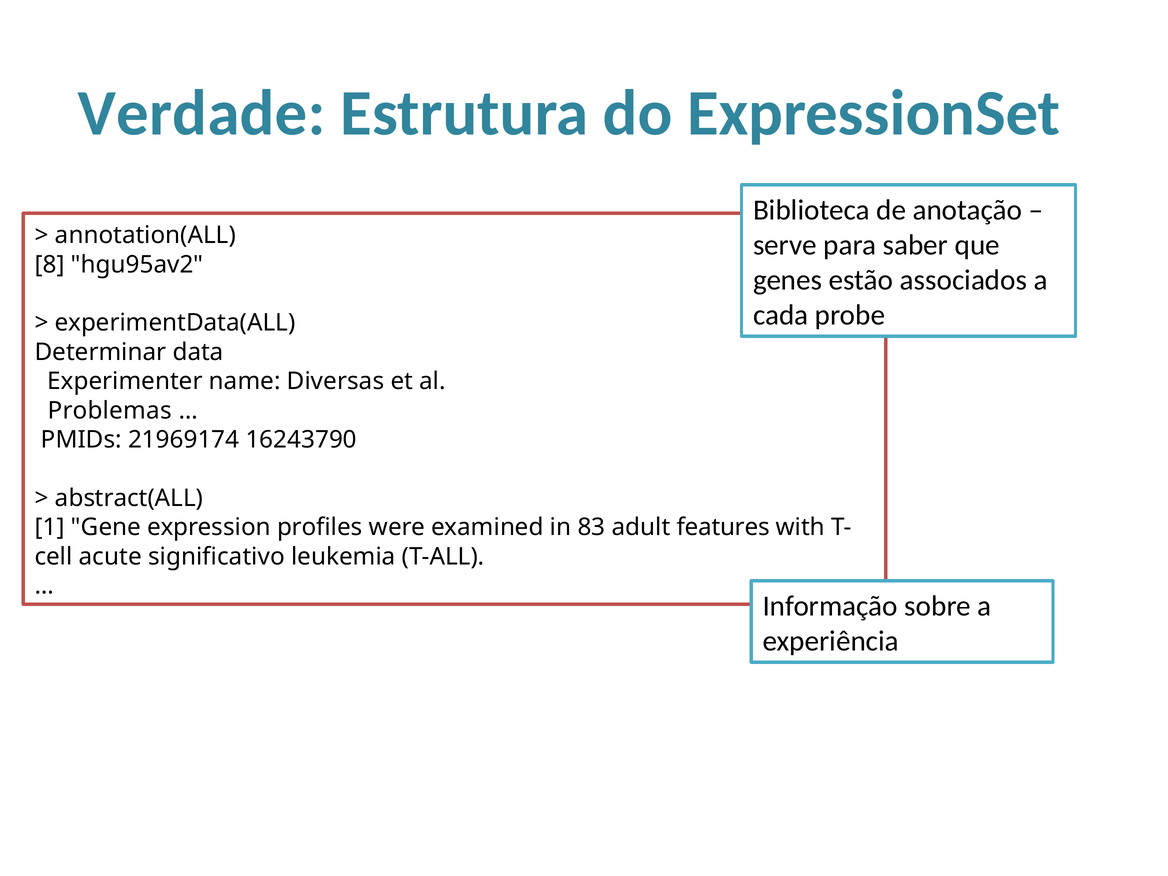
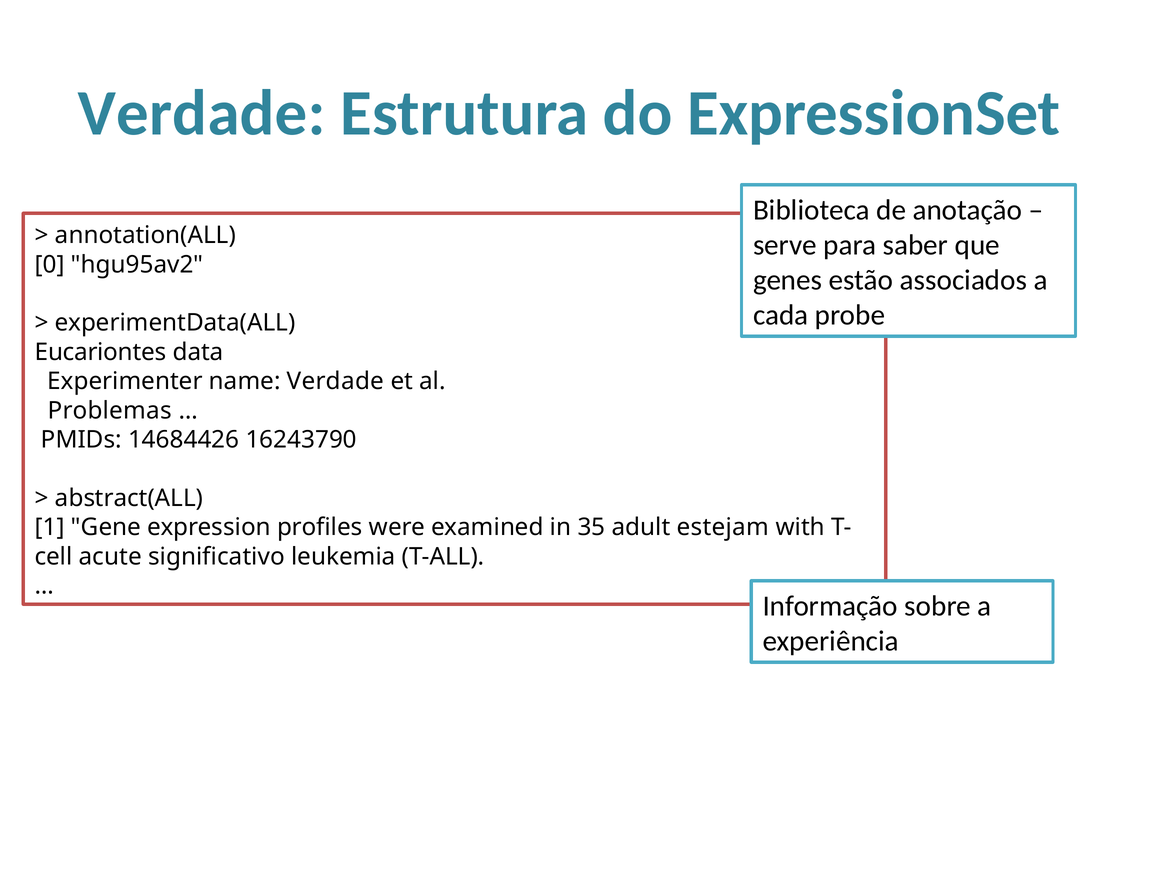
8: 8 -> 0
Determinar: Determinar -> Eucariontes
name Diversas: Diversas -> Verdade
21969174: 21969174 -> 14684426
83: 83 -> 35
features: features -> estejam
